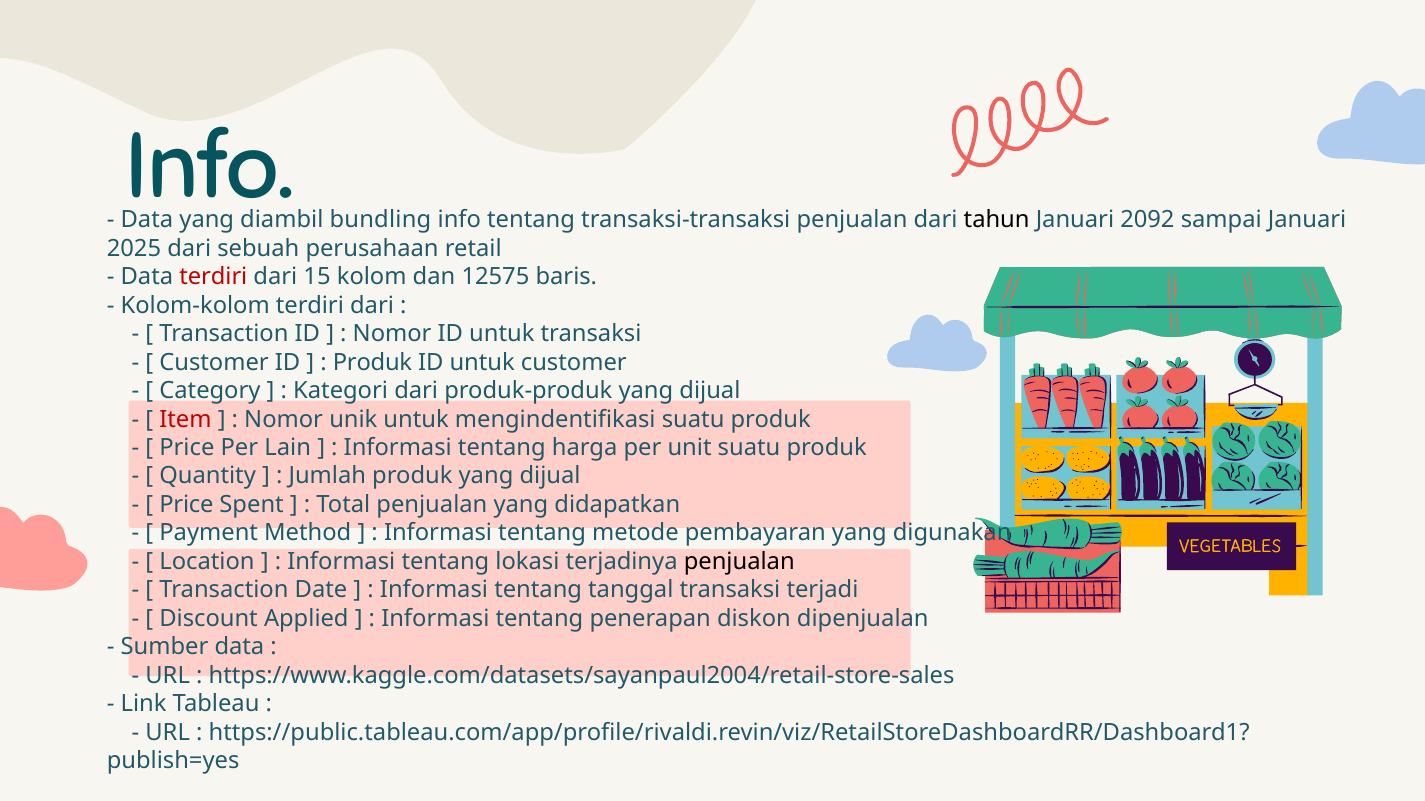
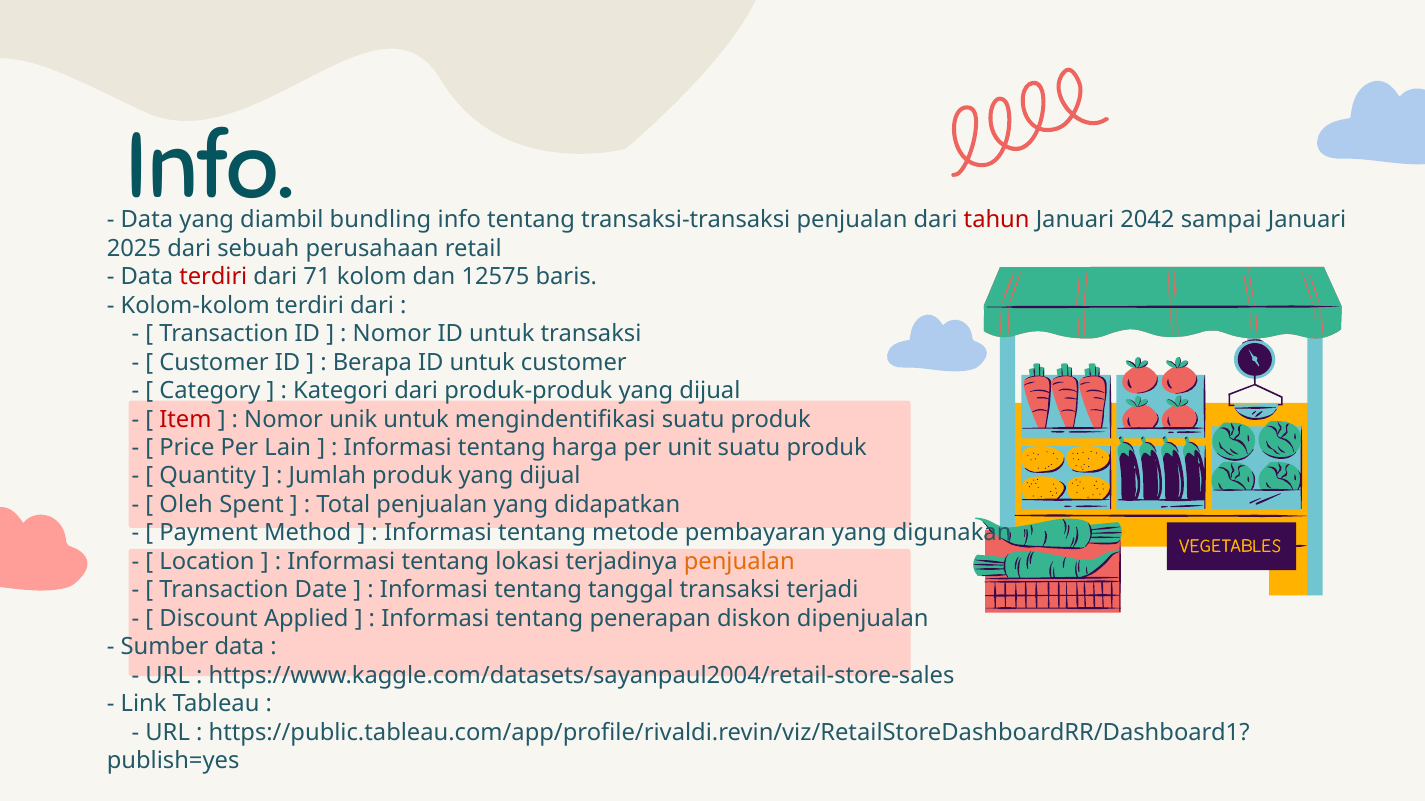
tahun colour: black -> red
2092: 2092 -> 2042
15: 15 -> 71
Produk at (372, 362): Produk -> Berapa
Price at (186, 505): Price -> Oleh
penjualan at (739, 562) colour: black -> orange
